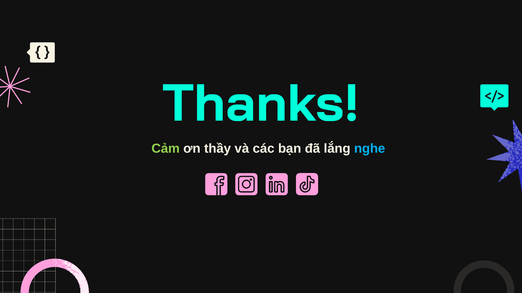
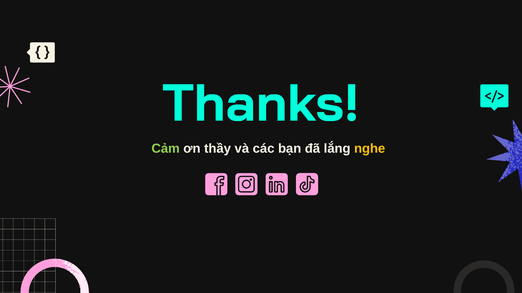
nghe colour: light blue -> yellow
